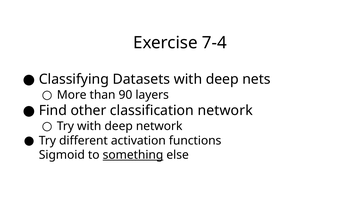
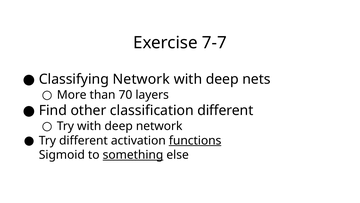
7-4: 7-4 -> 7-7
Classifying Datasets: Datasets -> Network
90: 90 -> 70
classification network: network -> different
functions underline: none -> present
